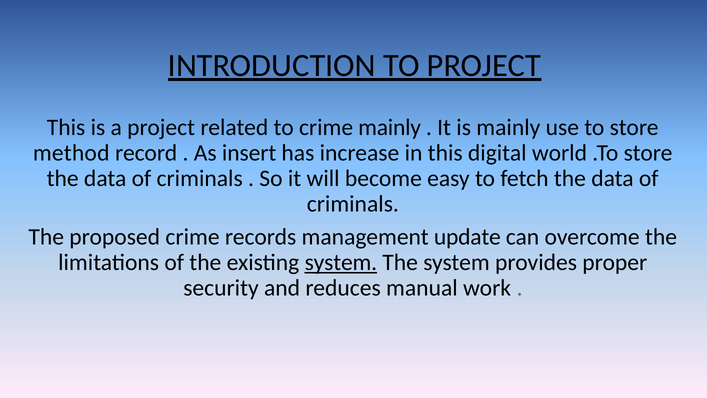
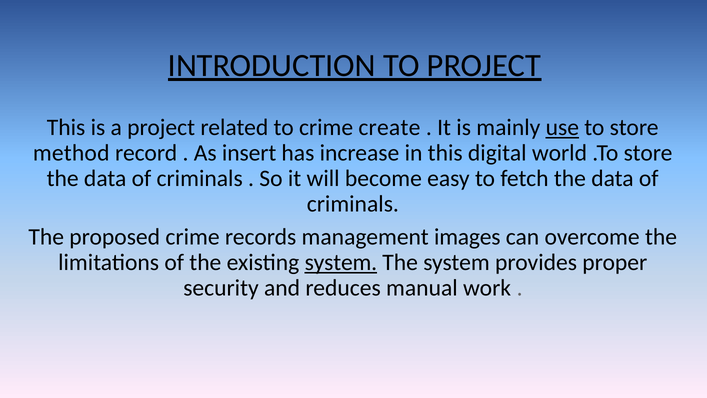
crime mainly: mainly -> create
use underline: none -> present
update: update -> images
